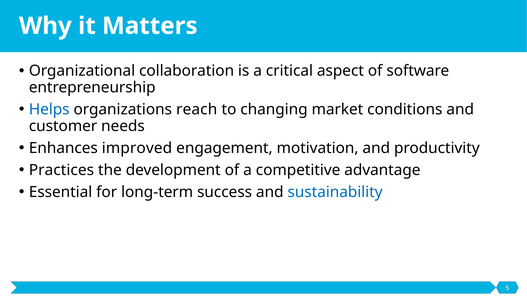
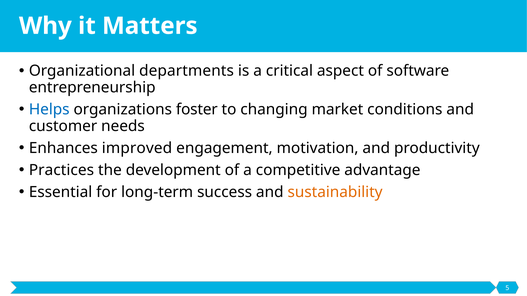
collaboration: collaboration -> departments
reach: reach -> foster
sustainability colour: blue -> orange
